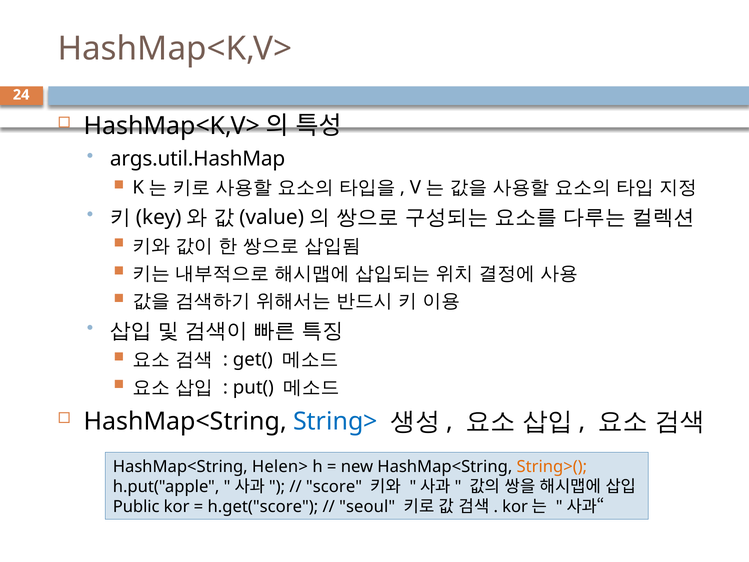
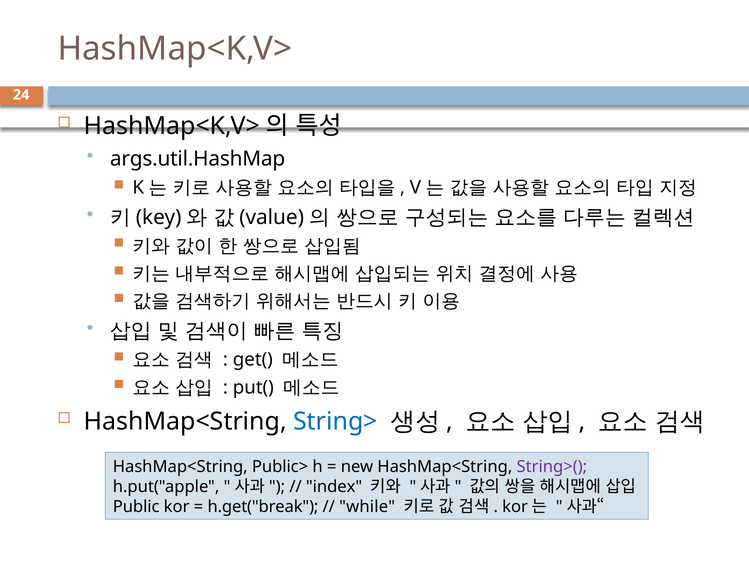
Helen>: Helen> -> Public>
String>( colour: orange -> purple
score: score -> index
h.get("score: h.get("score -> h.get("break
seoul: seoul -> while
